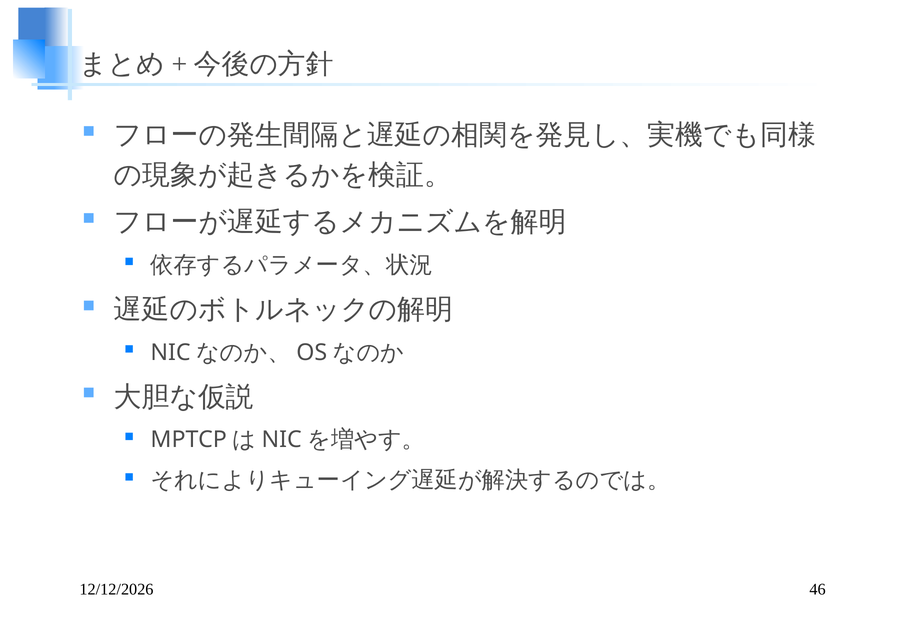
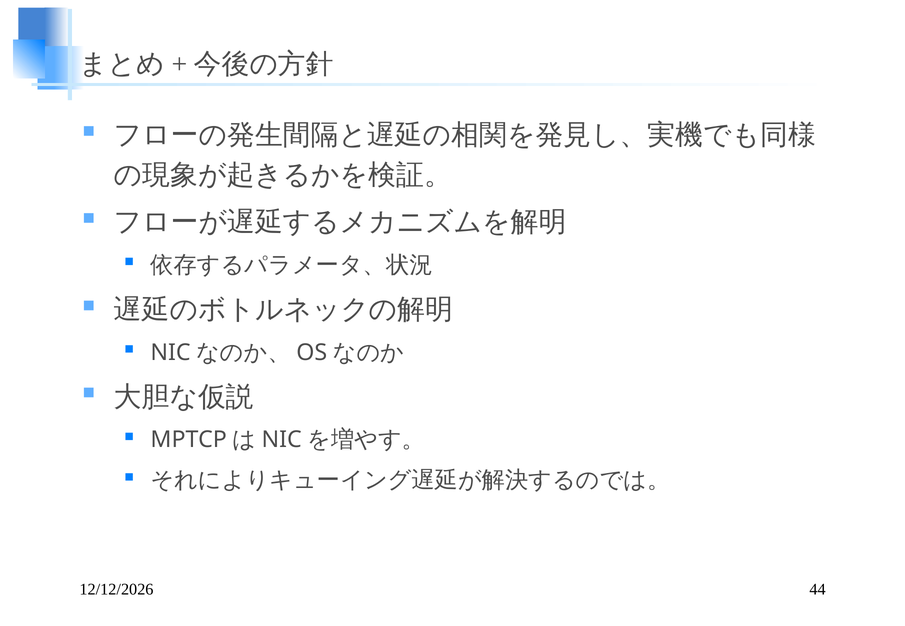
46: 46 -> 44
